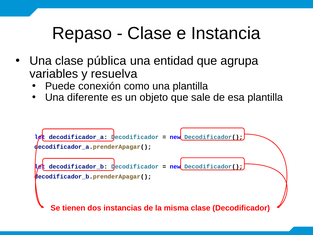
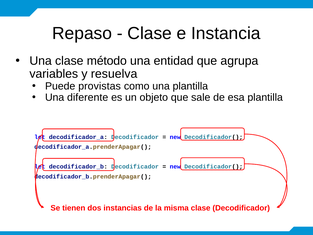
pública: pública -> método
conexión: conexión -> provistas
